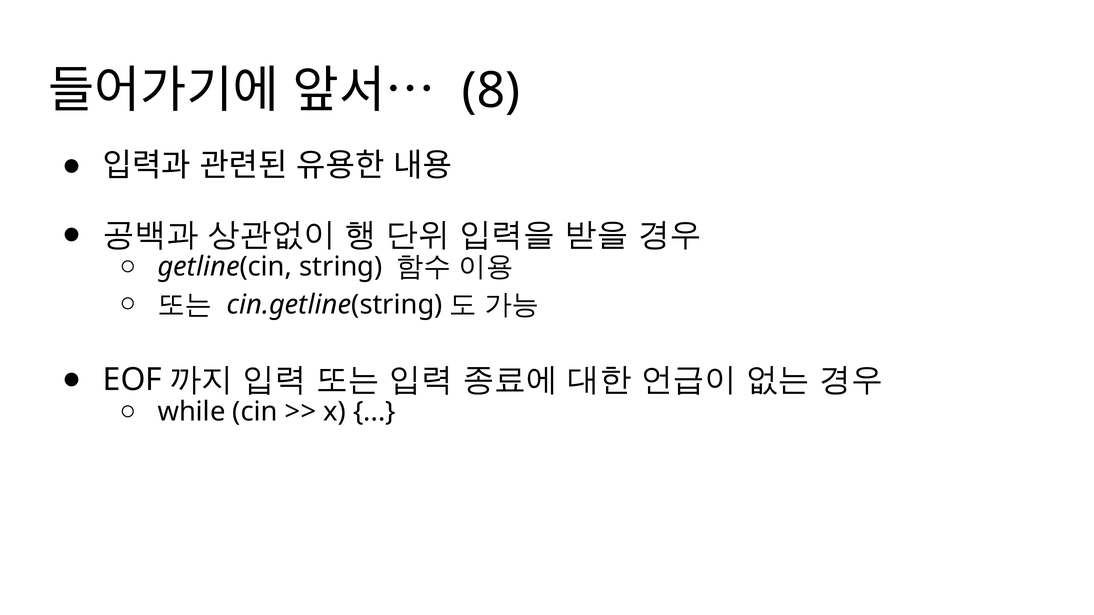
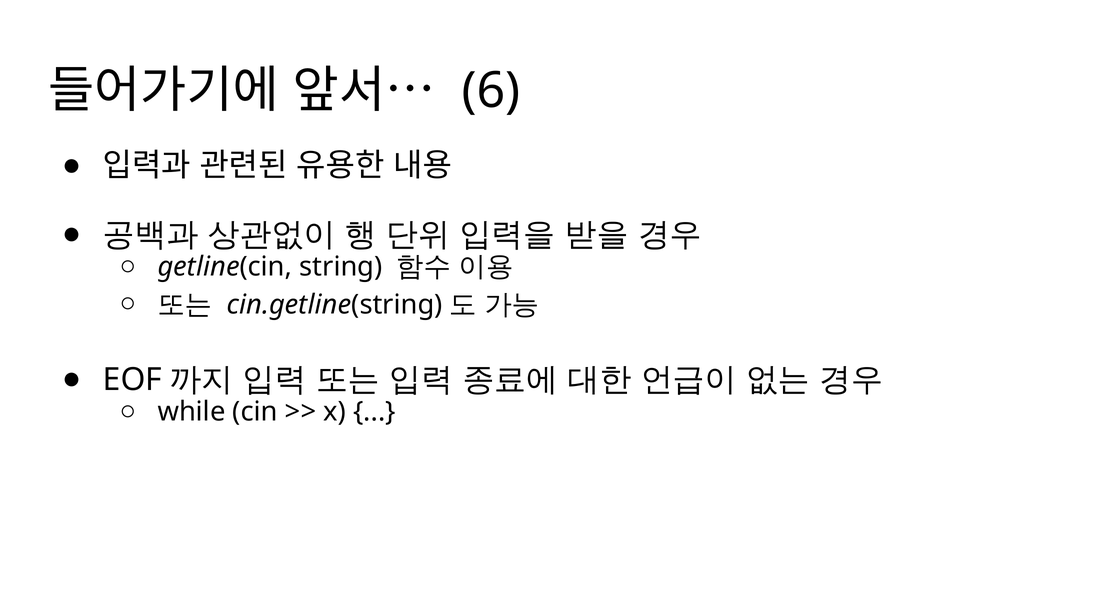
8: 8 -> 6
